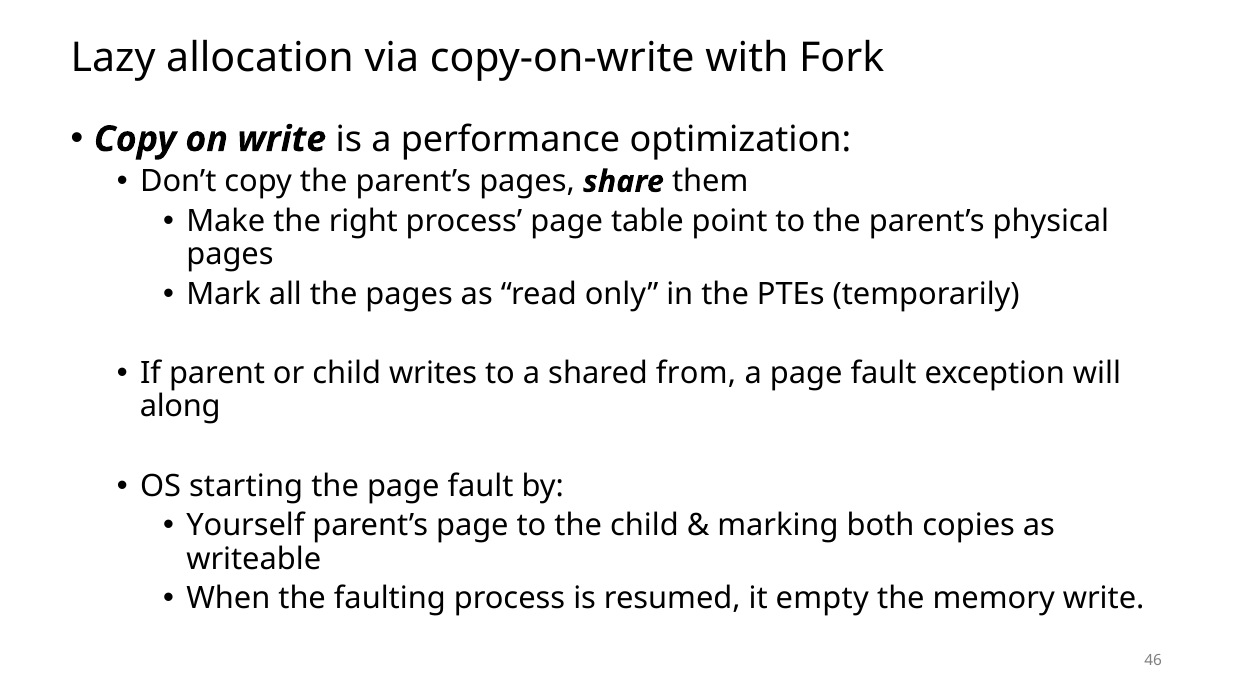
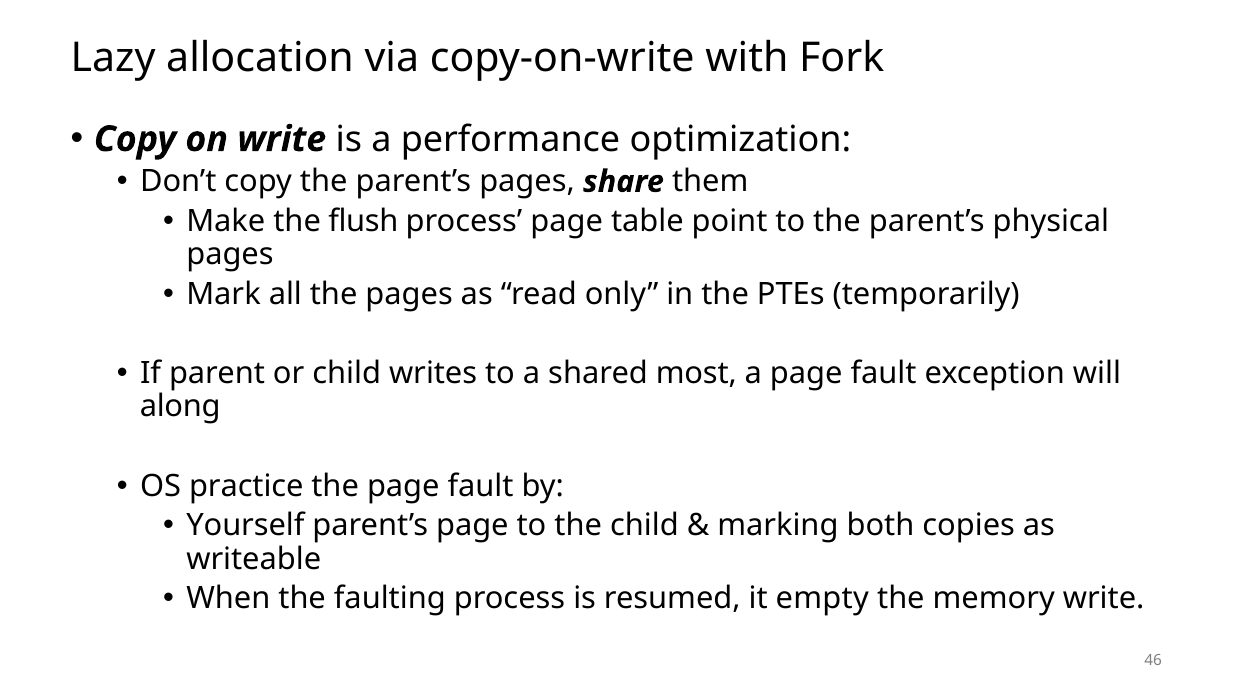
right: right -> flush
from: from -> most
starting: starting -> practice
